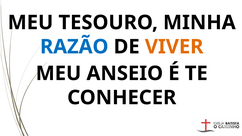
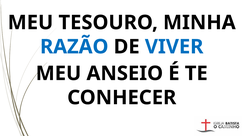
VIVER colour: orange -> blue
